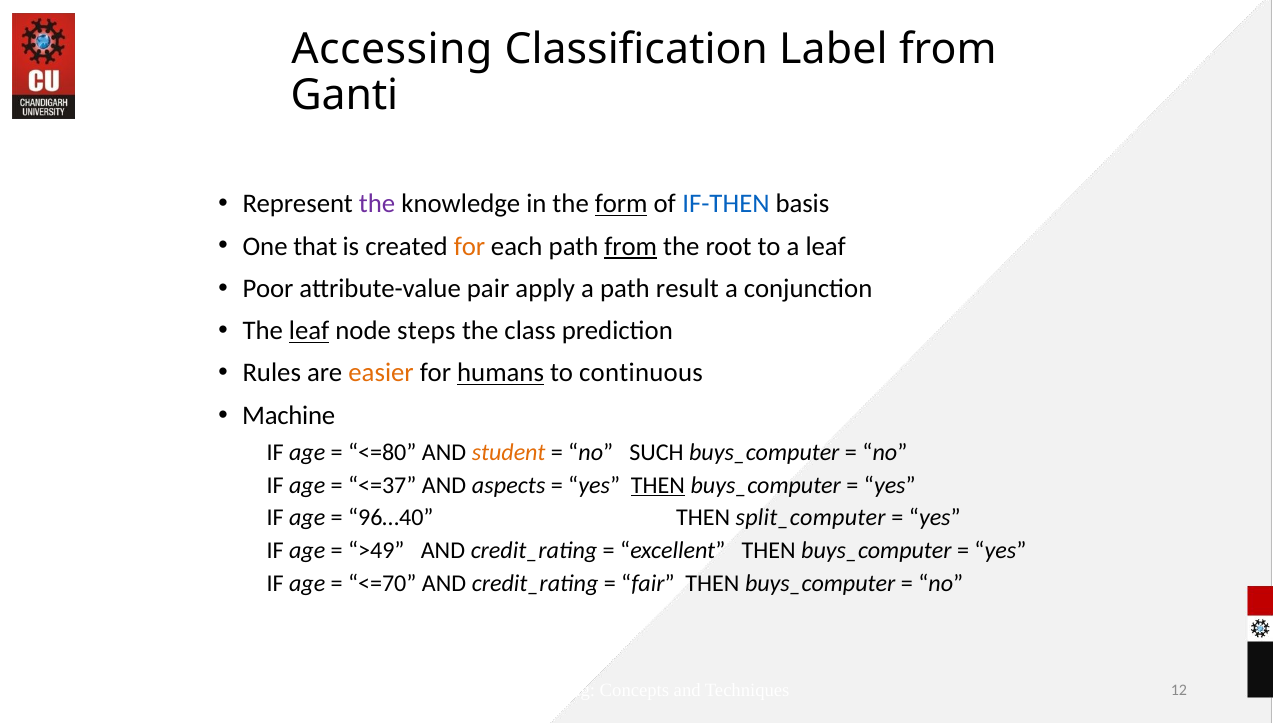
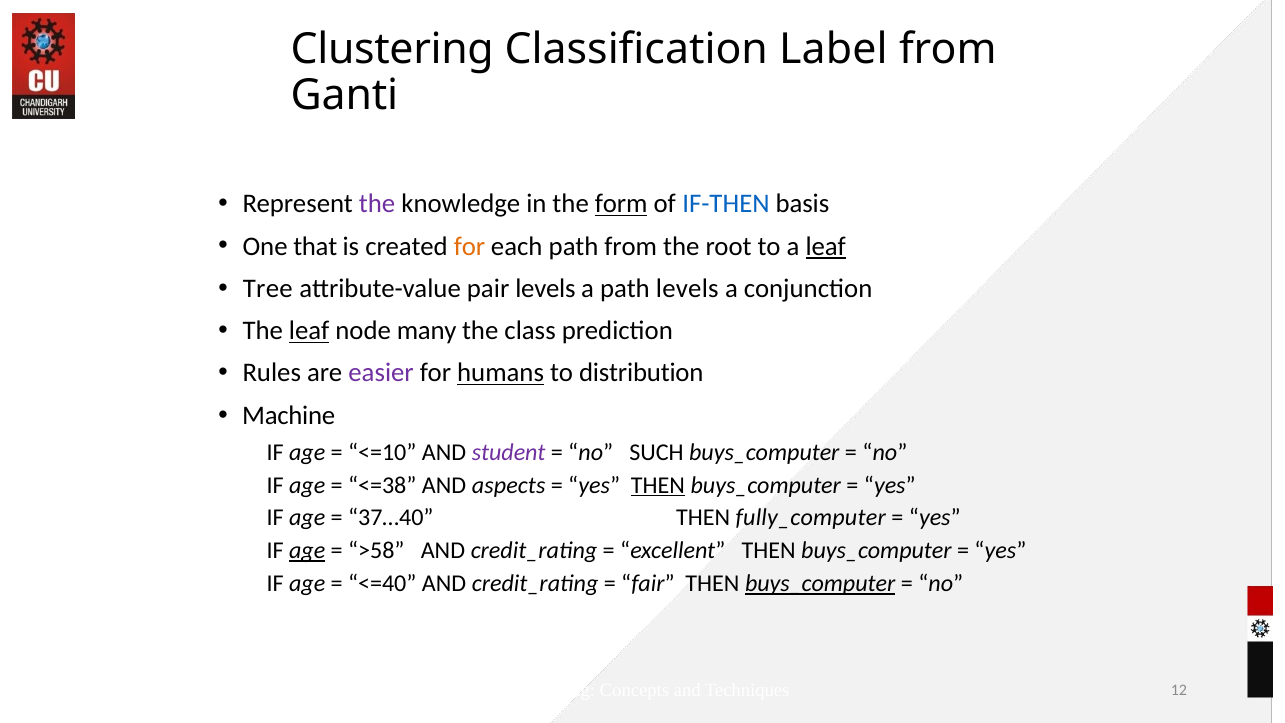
Accessing: Accessing -> Clustering
from at (631, 246) underline: present -> none
leaf at (826, 246) underline: none -> present
Poor: Poor -> Tree
pair apply: apply -> levels
path result: result -> levels
steps: steps -> many
easier colour: orange -> purple
continuous: continuous -> distribution
<=80: <=80 -> <=10
student colour: orange -> purple
<=37: <=37 -> <=38
96…40: 96…40 -> 37…40
split_computer: split_computer -> fully_computer
age at (307, 551) underline: none -> present
>49: >49 -> >58
<=70: <=70 -> <=40
buys_computer at (820, 583) underline: none -> present
